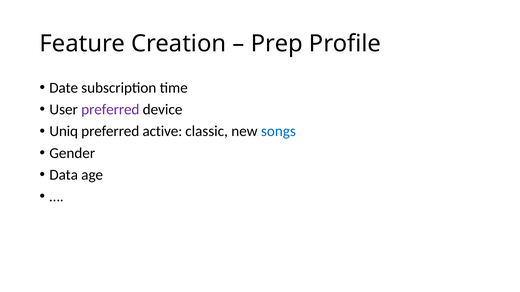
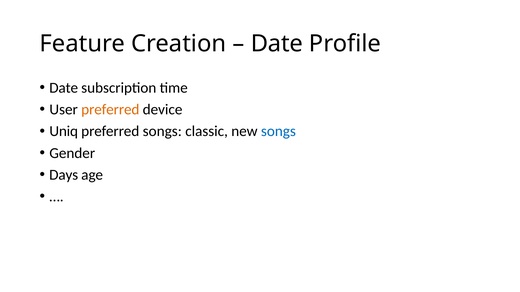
Prep at (277, 44): Prep -> Date
preferred at (110, 110) colour: purple -> orange
preferred active: active -> songs
Data: Data -> Days
